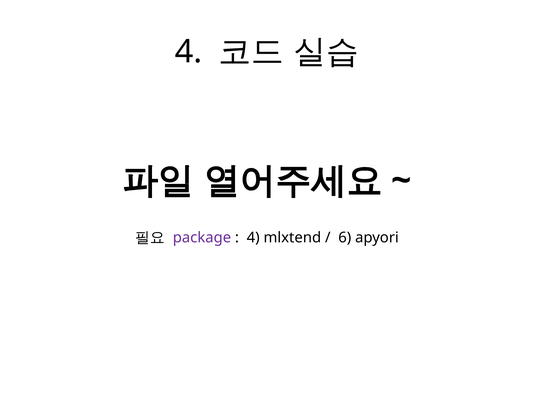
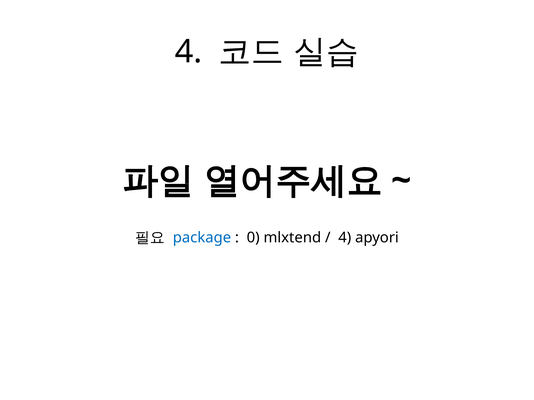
package colour: purple -> blue
4 at (253, 238): 4 -> 0
6 at (345, 238): 6 -> 4
